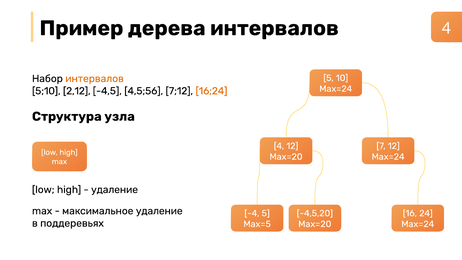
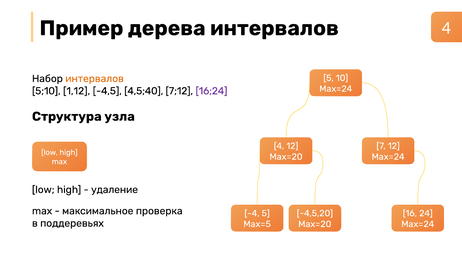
2,12: 2,12 -> 1,12
4,5;56: 4,5;56 -> 4,5;40
16;24 colour: orange -> purple
максимальное удаление: удаление -> проверка
